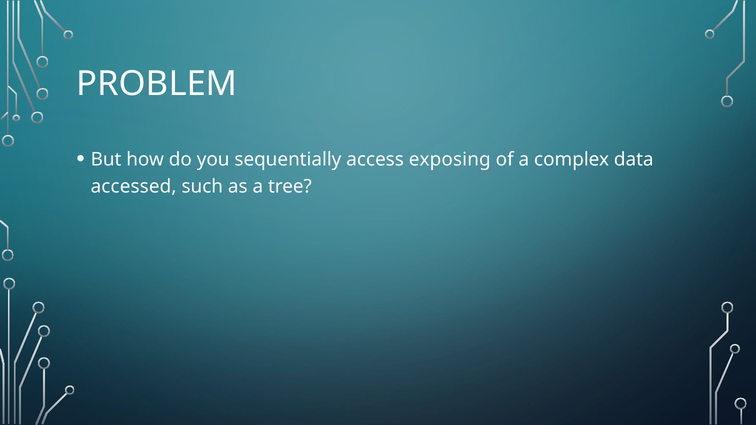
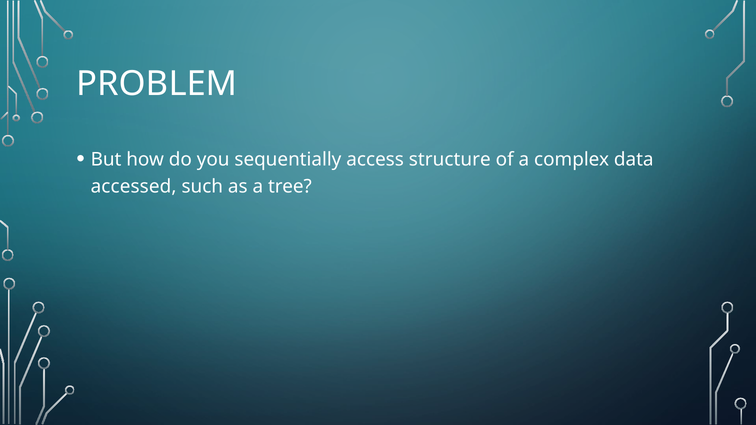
exposing: exposing -> structure
